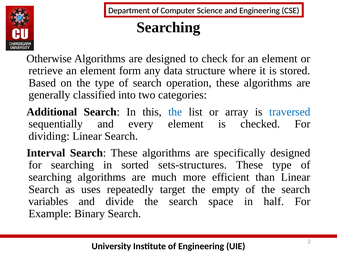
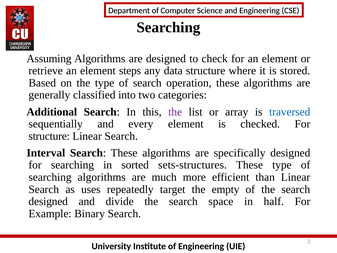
Otherwise: Otherwise -> Assuming
form: form -> steps
the at (175, 112) colour: blue -> purple
dividing at (49, 136): dividing -> structure
variables at (48, 201): variables -> designed
